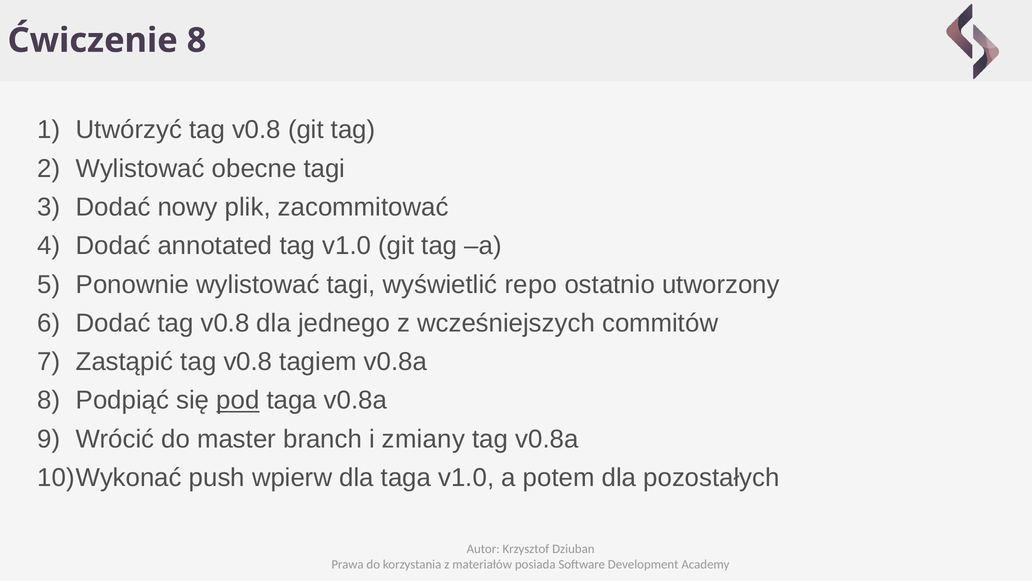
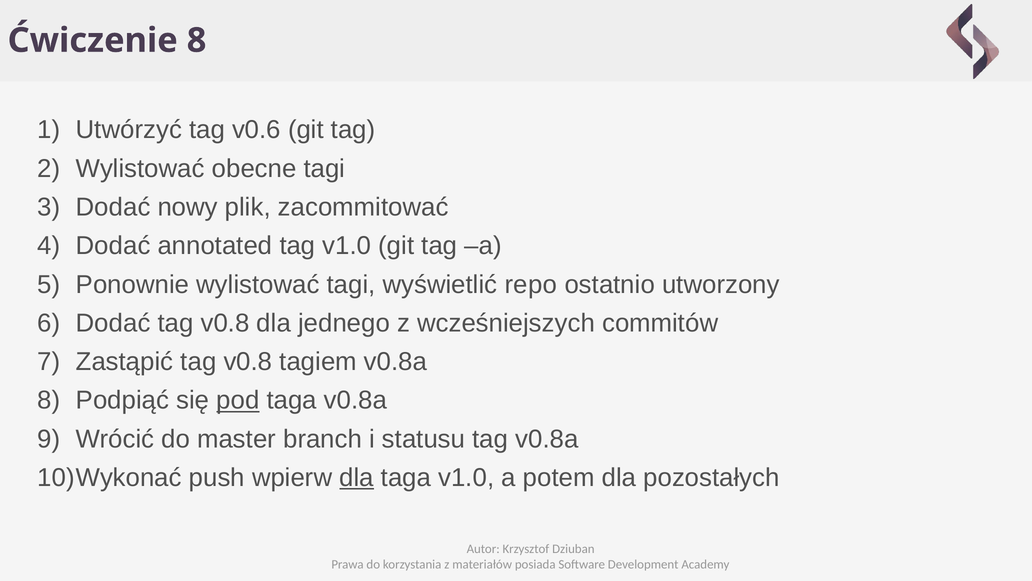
Utwórzyć tag v0.8: v0.8 -> v0.6
zmiany: zmiany -> statusu
dla at (357, 477) underline: none -> present
